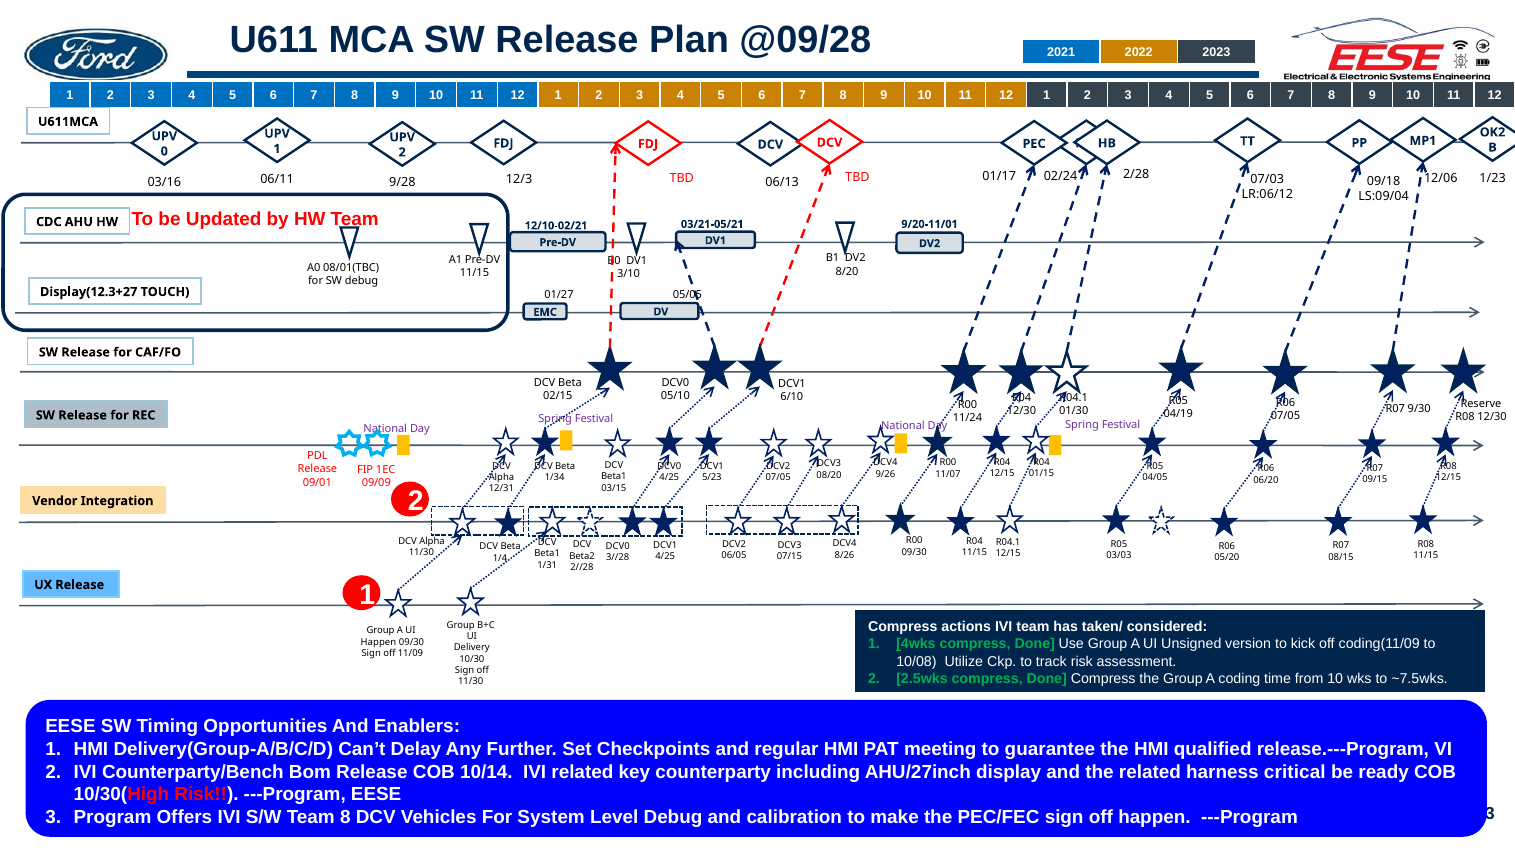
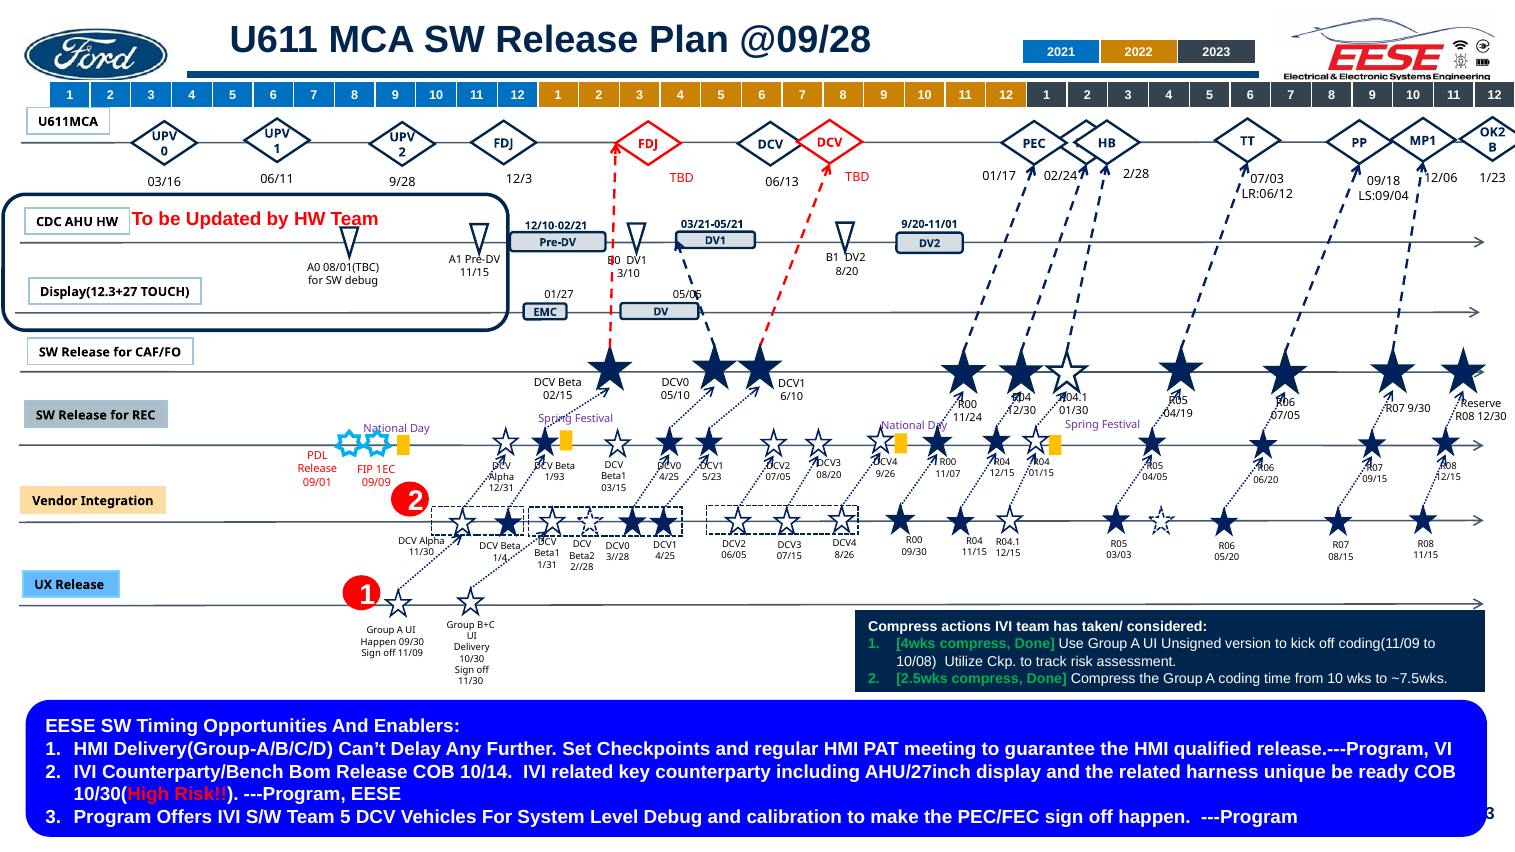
1/34: 1/34 -> 1/93
critical: critical -> unique
Team 8: 8 -> 5
